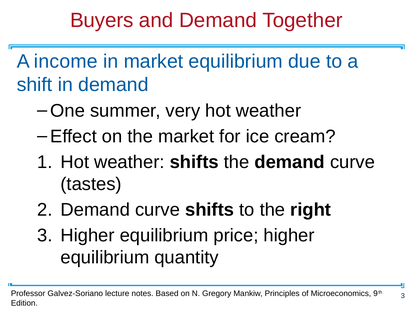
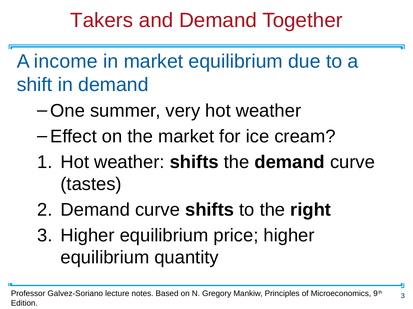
Buyers: Buyers -> Takers
